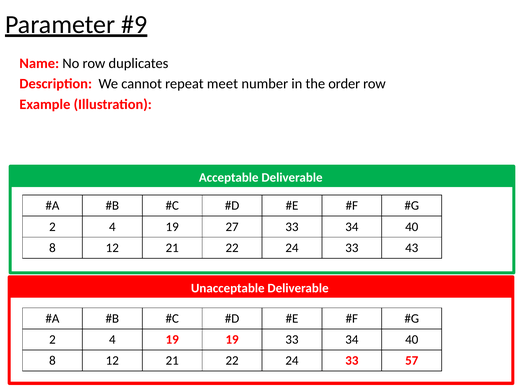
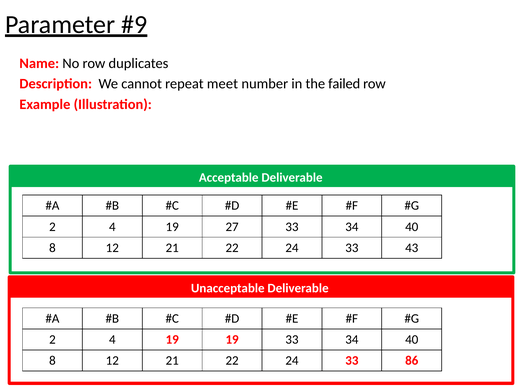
order: order -> failed
57: 57 -> 86
